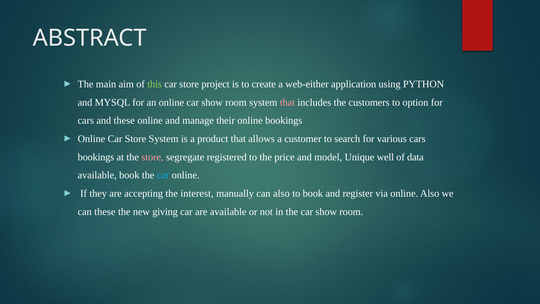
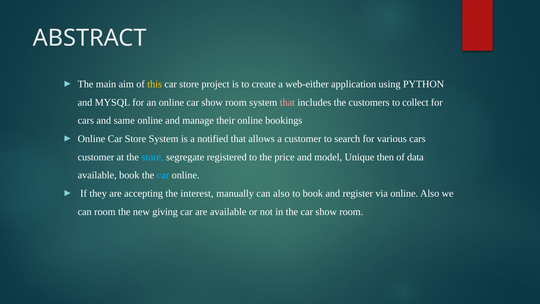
this colour: light green -> yellow
option: option -> collect
and these: these -> same
product: product -> notified
bookings at (96, 157): bookings -> customer
store at (152, 157) colour: pink -> light blue
well: well -> then
can these: these -> room
